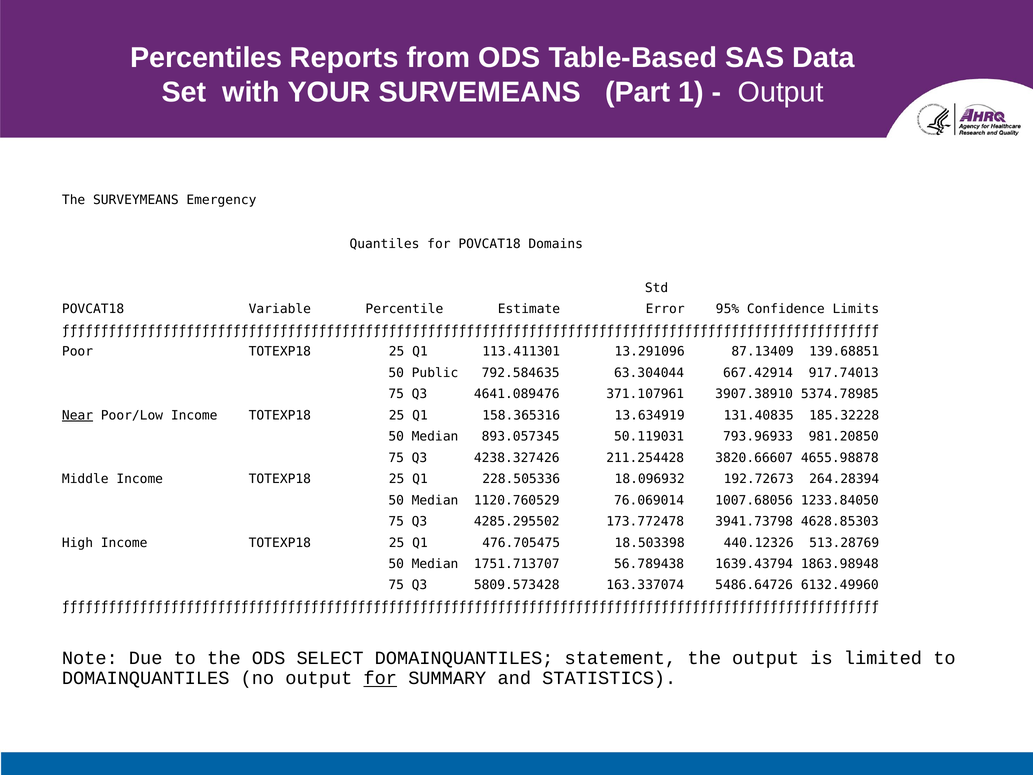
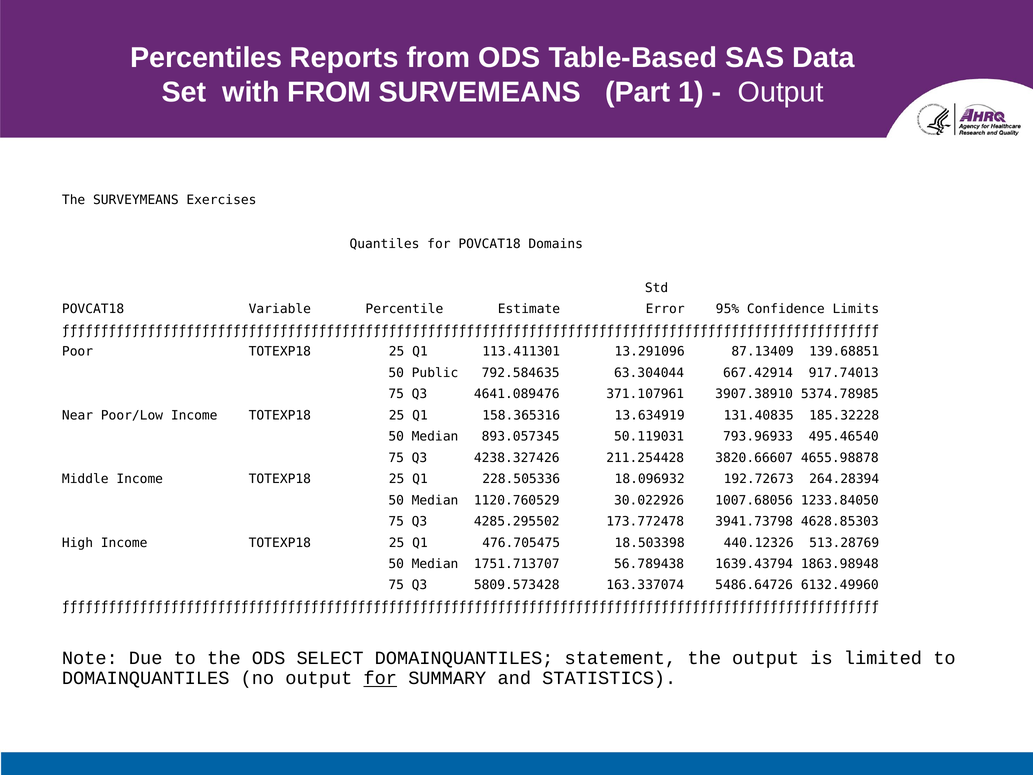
with YOUR: YOUR -> FROM
Emergency: Emergency -> Exercises
Near underline: present -> none
981.20850: 981.20850 -> 495.46540
76.069014: 76.069014 -> 30.022926
